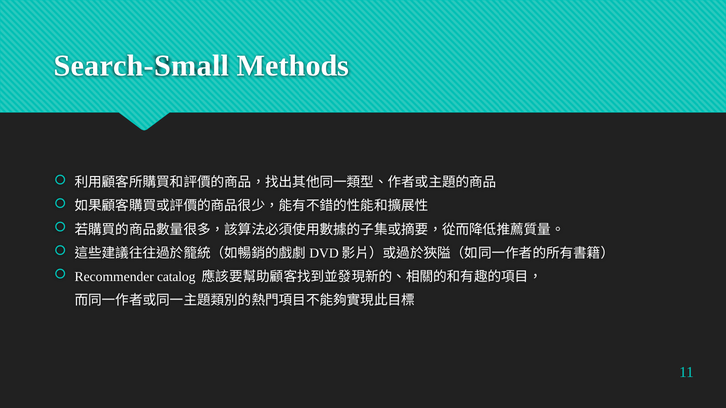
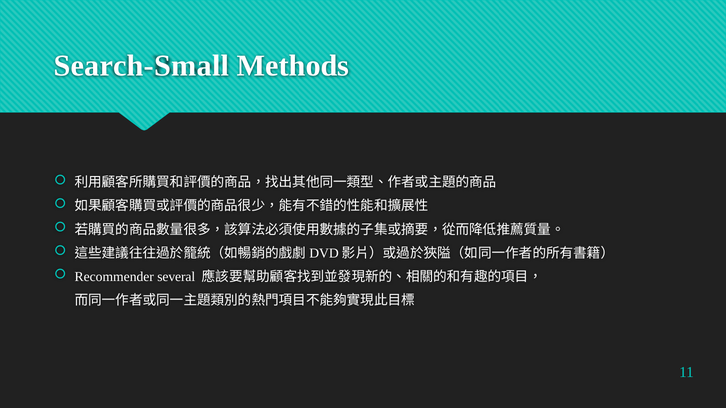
catalog: catalog -> several
